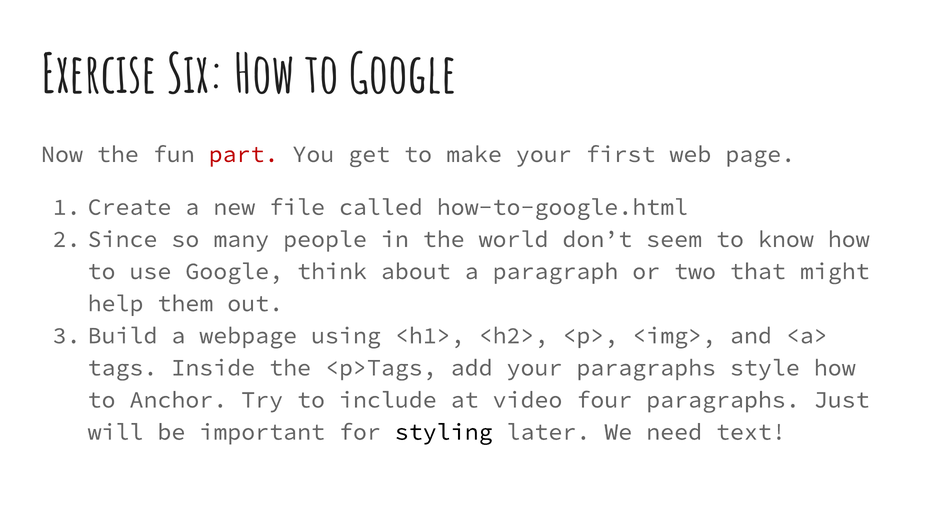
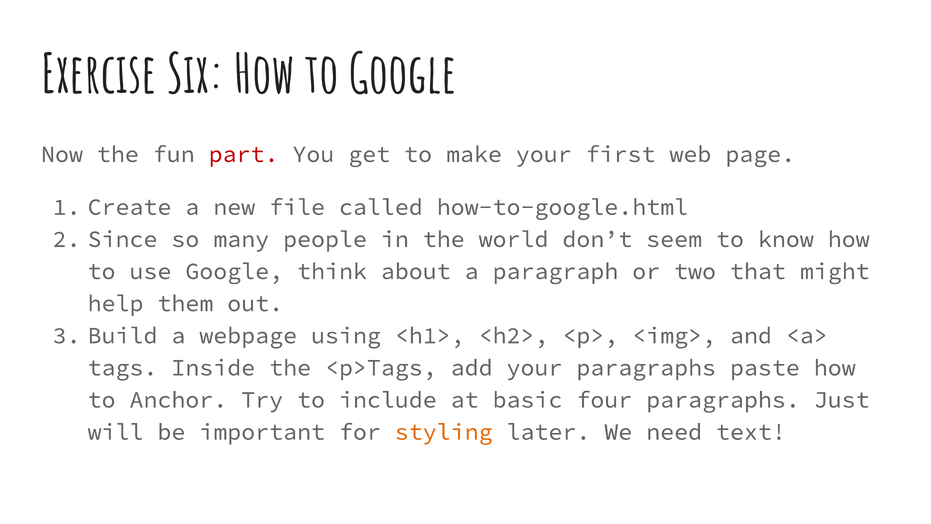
style: style -> paste
video: video -> basic
styling colour: black -> orange
